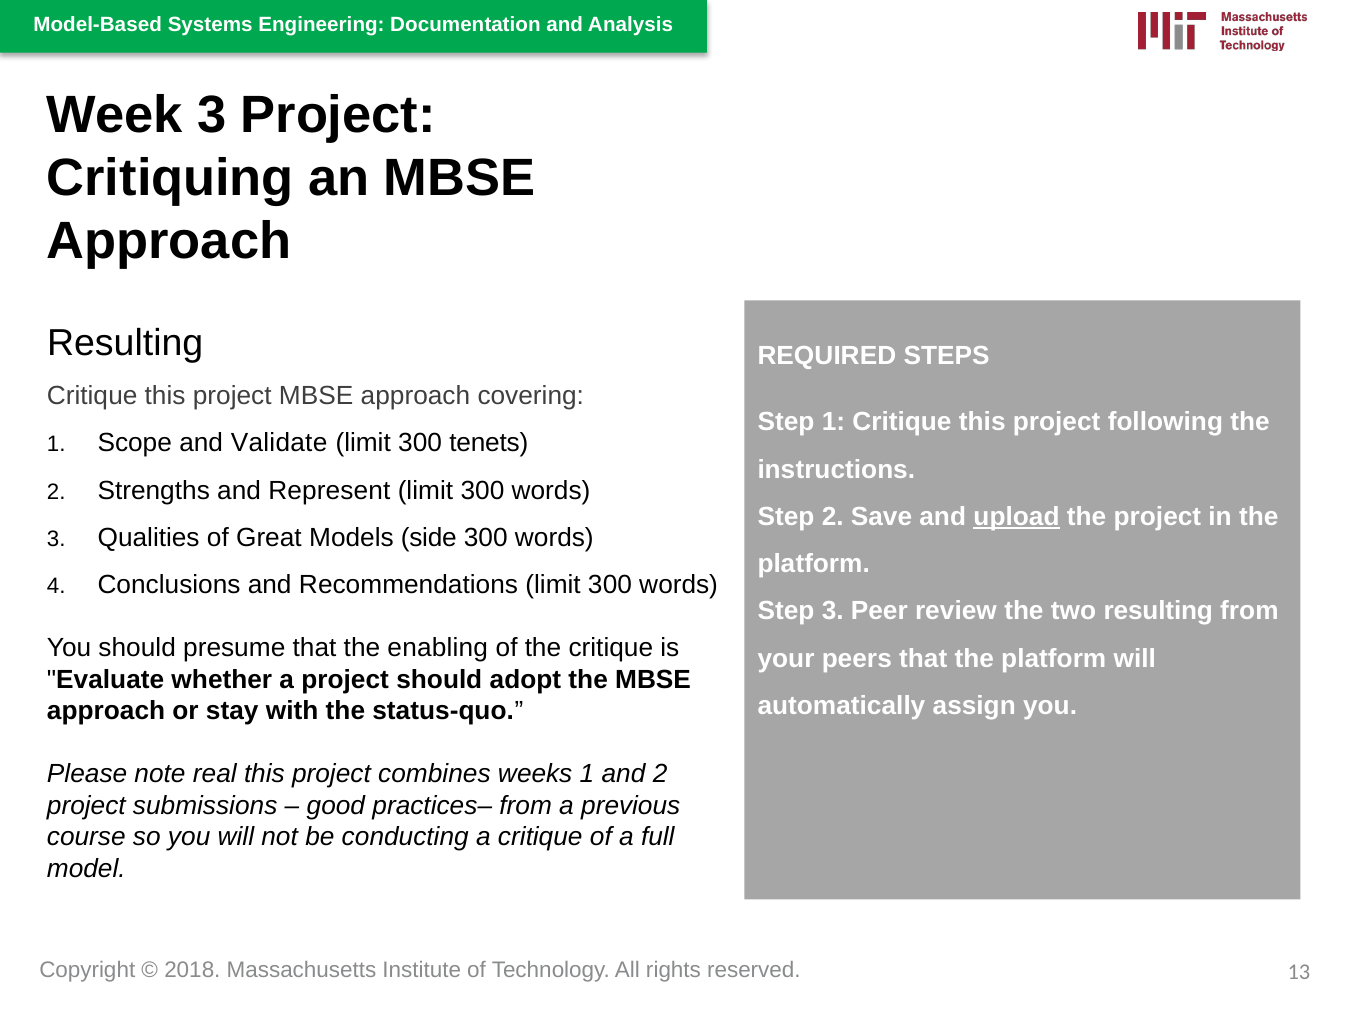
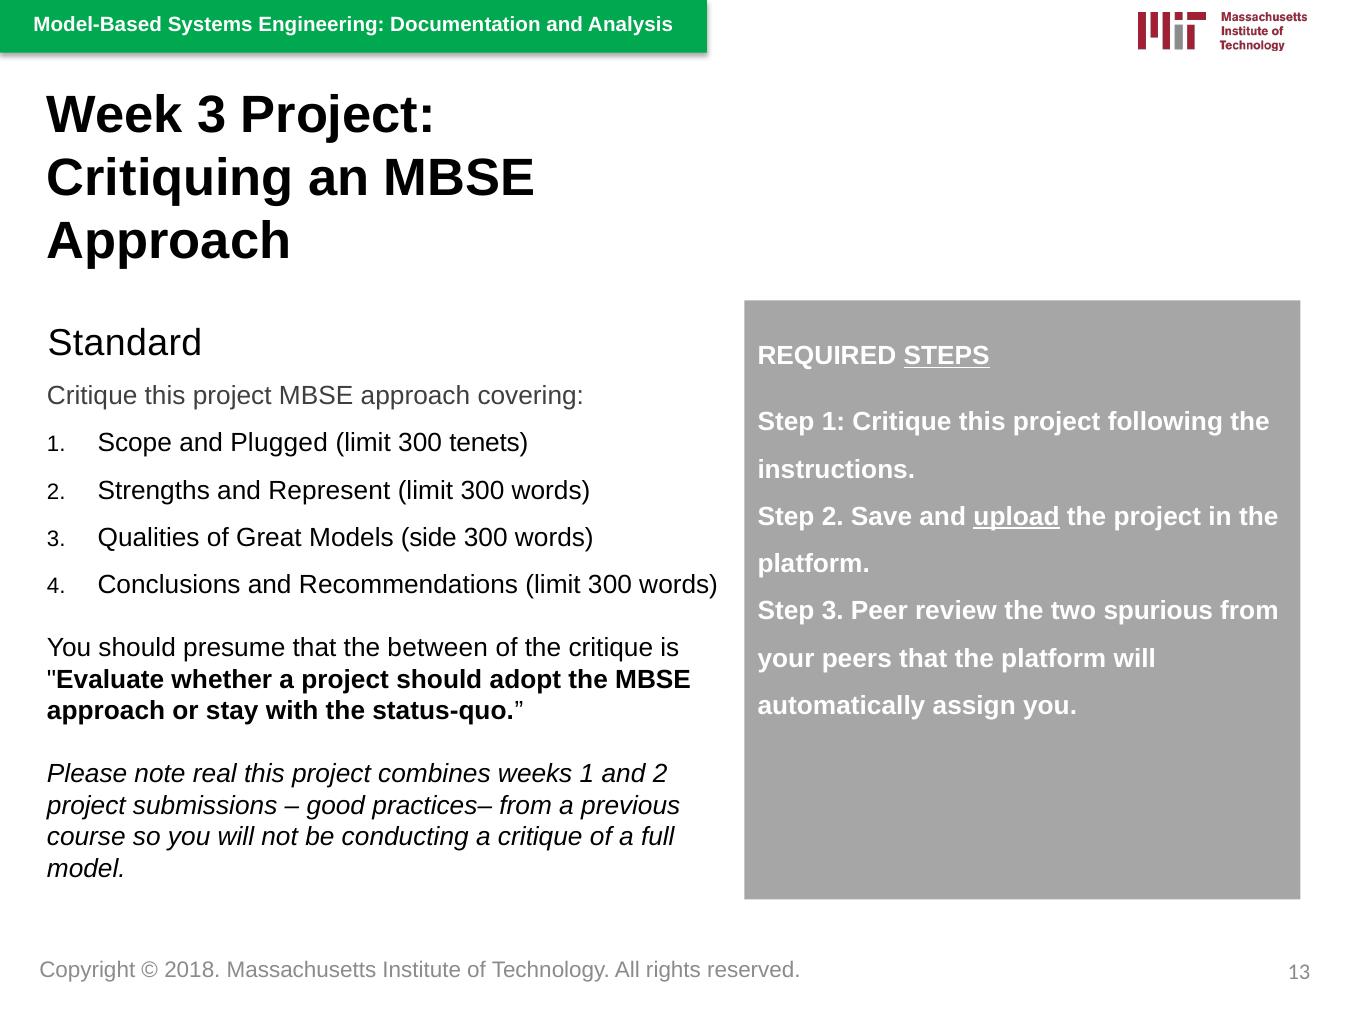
Resulting at (125, 343): Resulting -> Standard
STEPS underline: none -> present
Validate: Validate -> Plugged
two resulting: resulting -> spurious
enabling: enabling -> between
